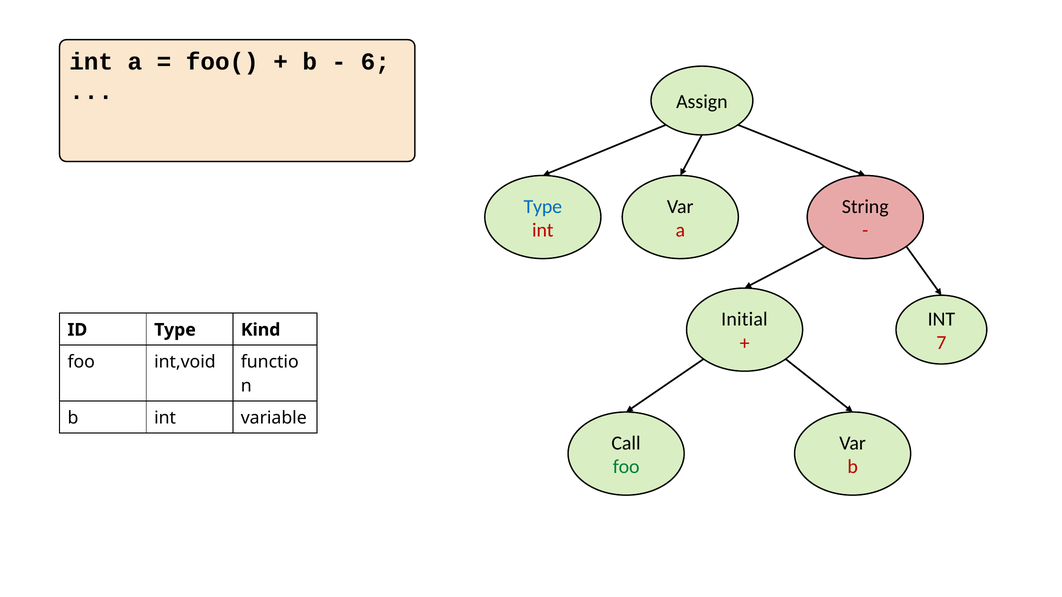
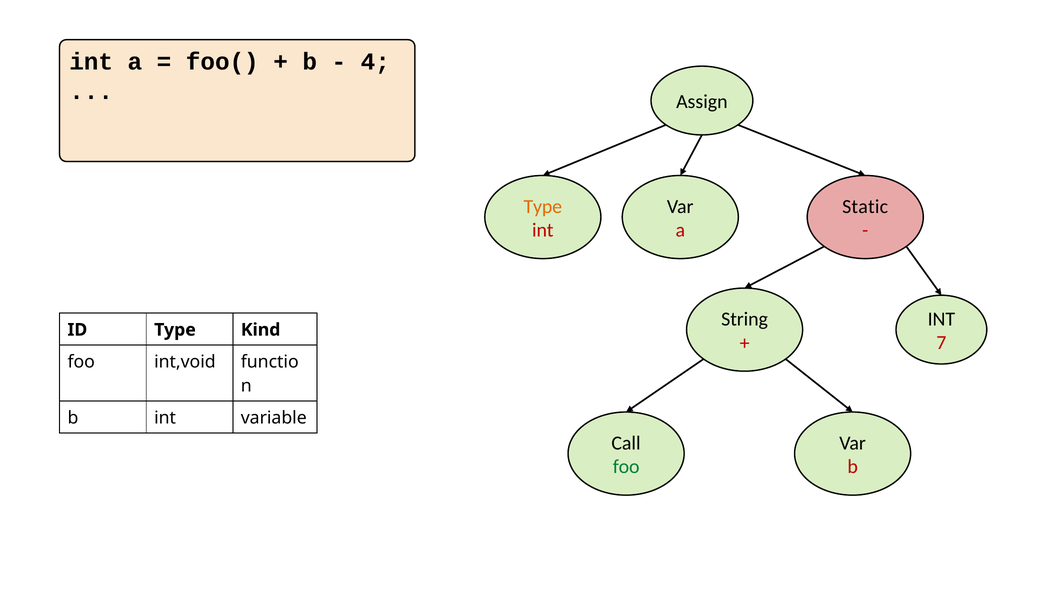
6: 6 -> 4
Type at (543, 207) colour: blue -> orange
String: String -> Static
Initial: Initial -> String
